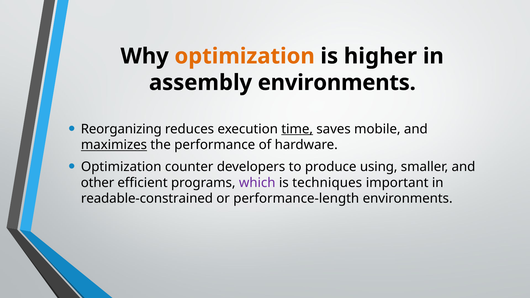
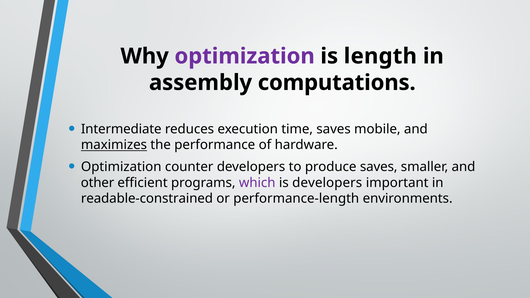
optimization at (245, 56) colour: orange -> purple
higher: higher -> length
assembly environments: environments -> computations
Reorganizing: Reorganizing -> Intermediate
time underline: present -> none
produce using: using -> saves
is techniques: techniques -> developers
